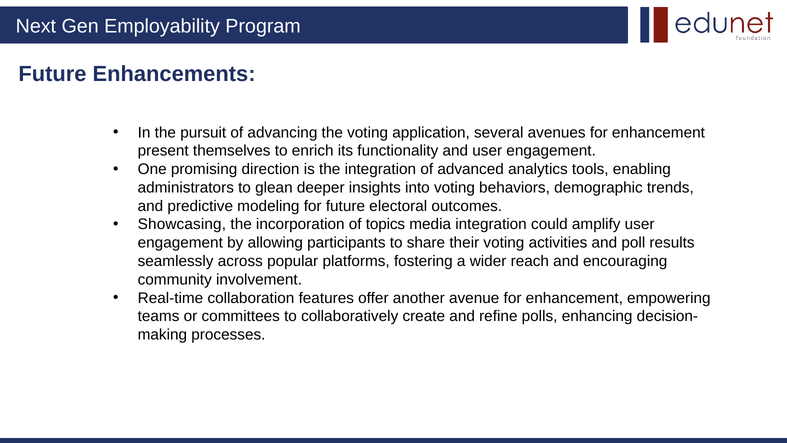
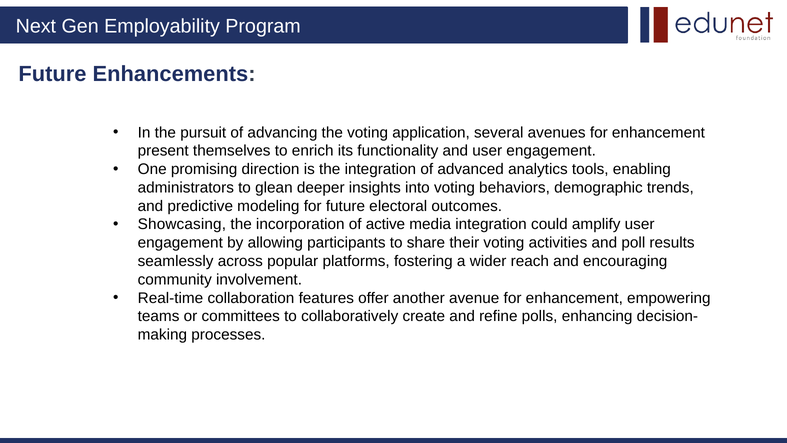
topics: topics -> active
